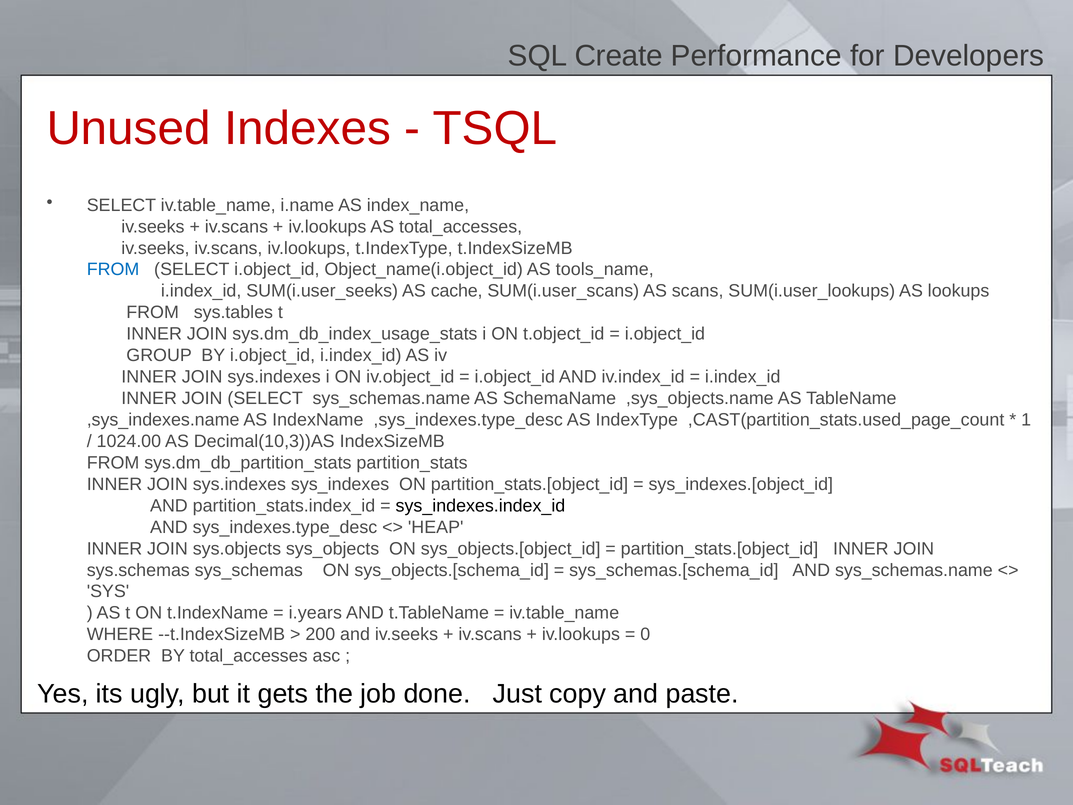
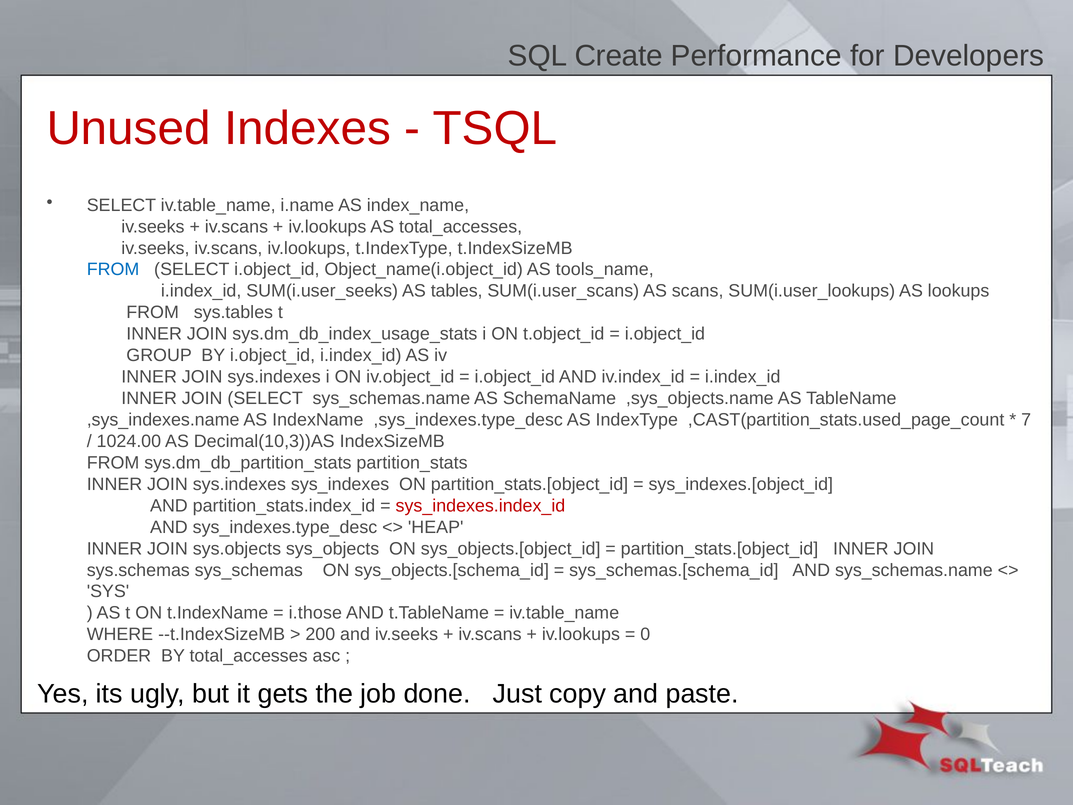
cache: cache -> tables
1: 1 -> 7
sys_indexes.index_id colour: black -> red
i.years: i.years -> i.those
